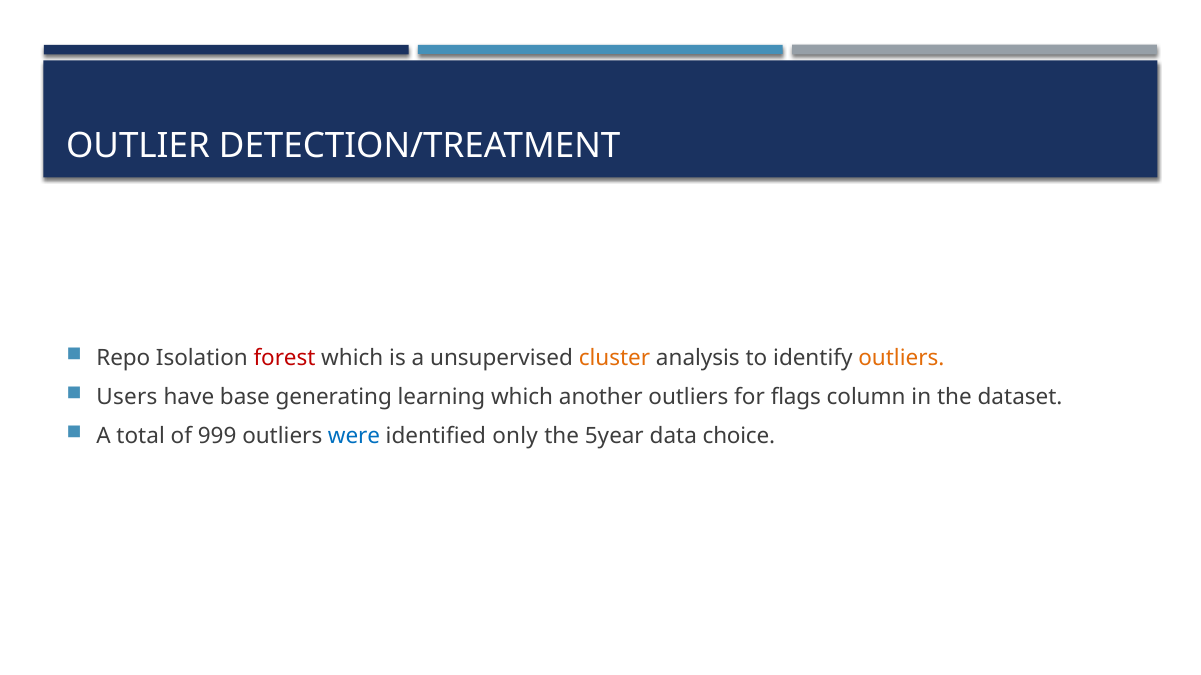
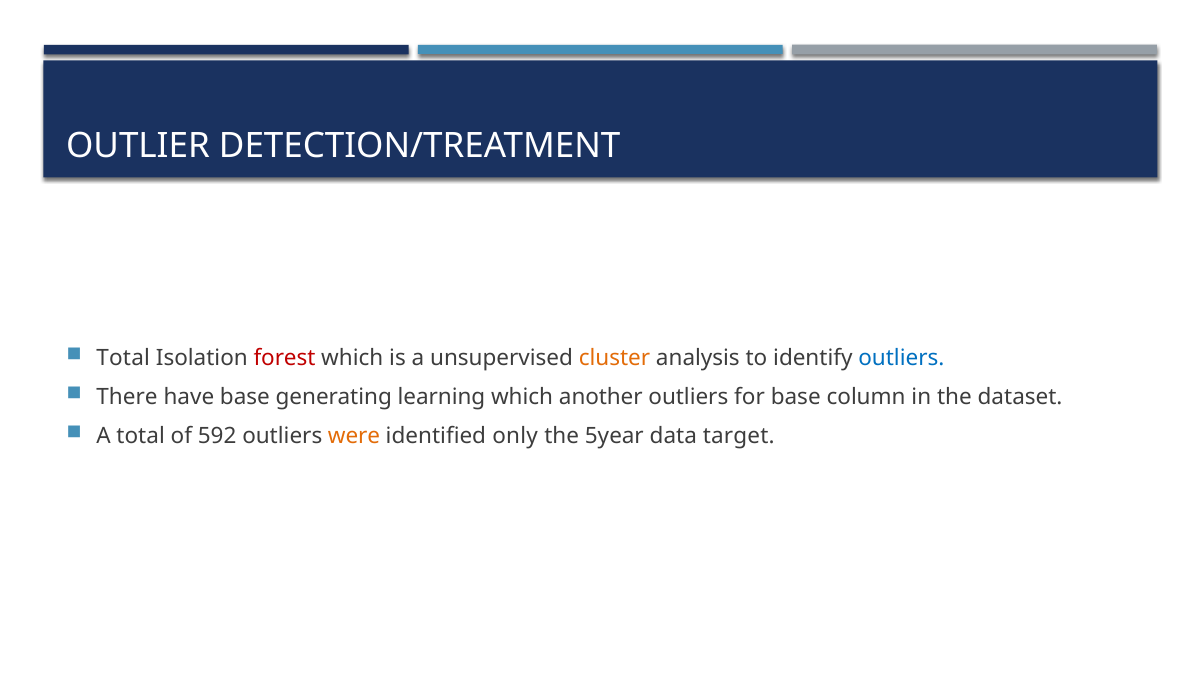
Repo at (123, 358): Repo -> Total
outliers at (901, 358) colour: orange -> blue
Users: Users -> There
for flags: flags -> base
999: 999 -> 592
were colour: blue -> orange
choice: choice -> target
